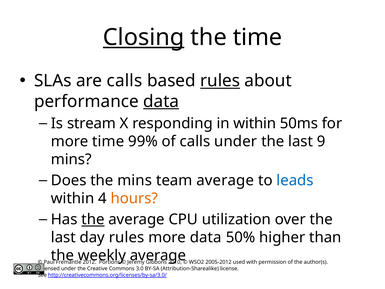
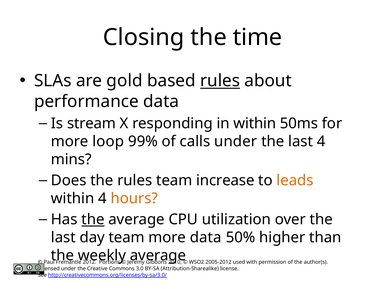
Closing underline: present -> none
are calls: calls -> gold
data at (161, 101) underline: present -> none
more time: time -> loop
last 9: 9 -> 4
the mins: mins -> rules
team average: average -> increase
leads colour: blue -> orange
day rules: rules -> team
